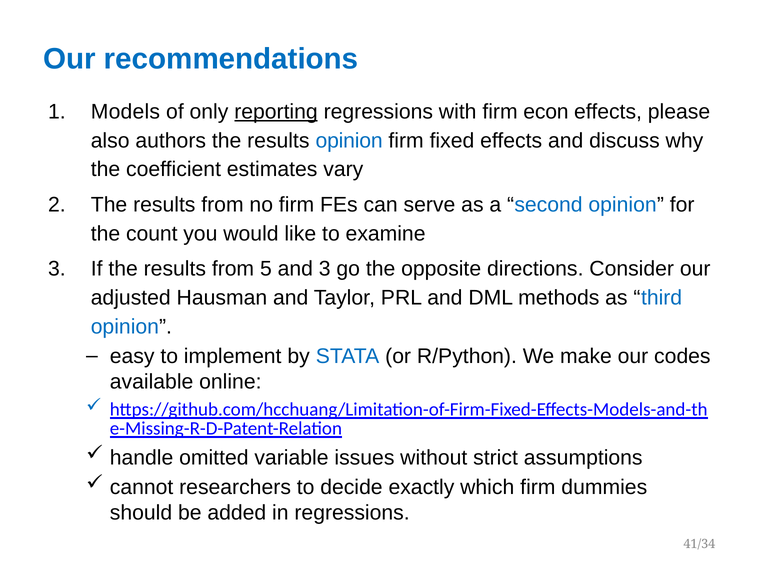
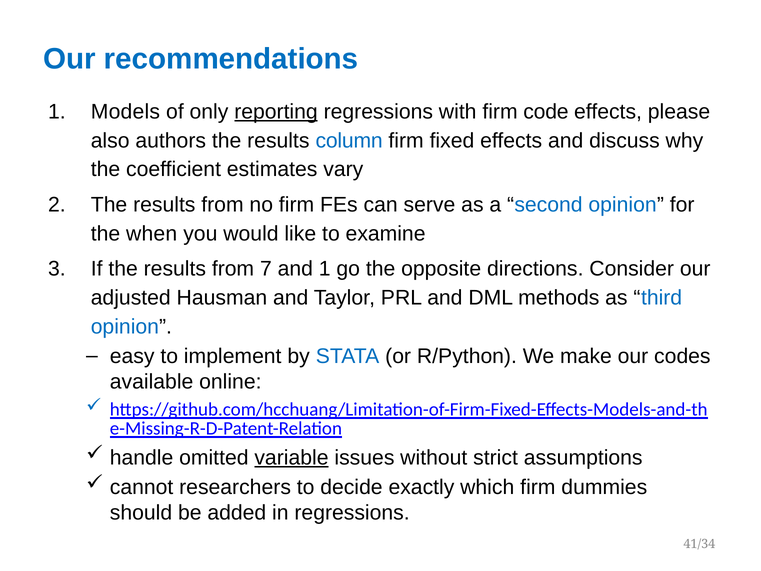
econ: econ -> code
results opinion: opinion -> column
count: count -> when
5: 5 -> 7
and 3: 3 -> 1
variable underline: none -> present
